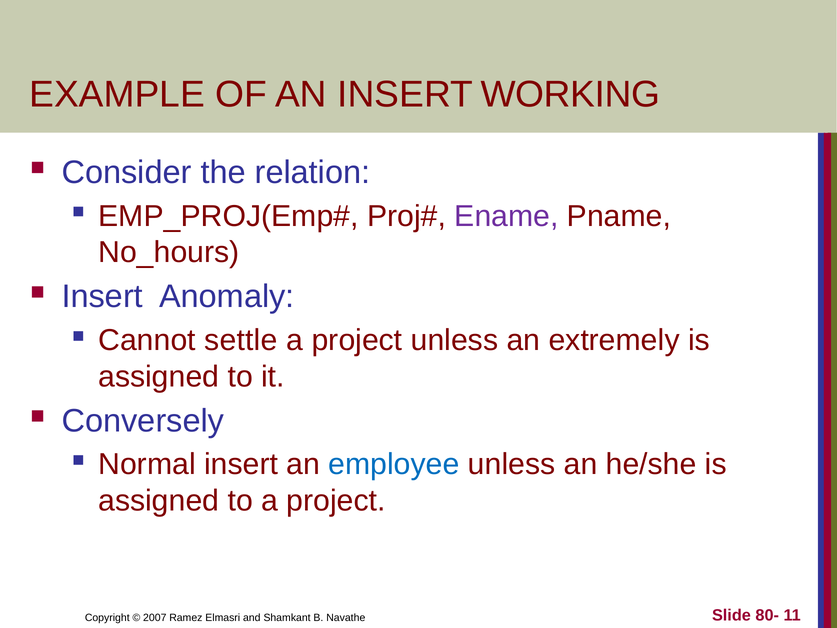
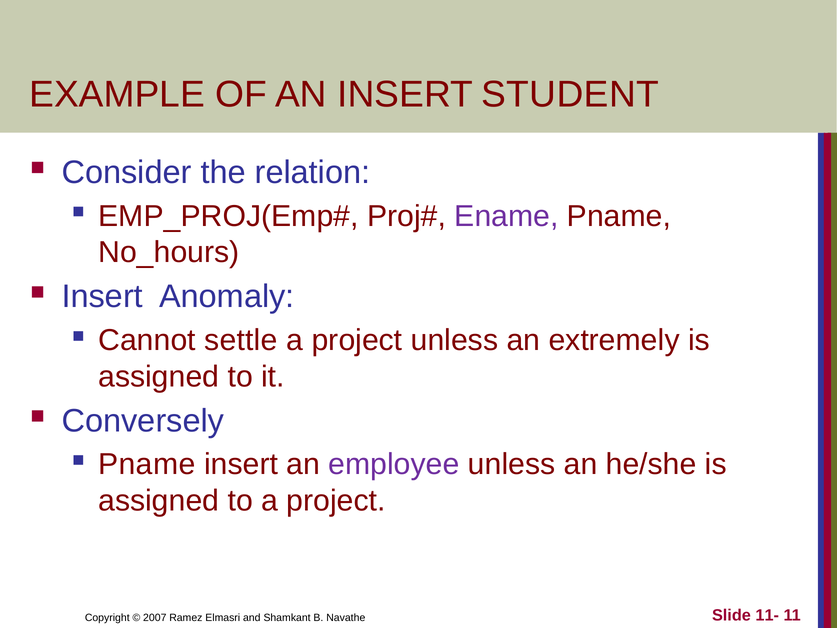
WORKING: WORKING -> STUDENT
Normal at (147, 464): Normal -> Pname
employee colour: blue -> purple
80-: 80- -> 11-
